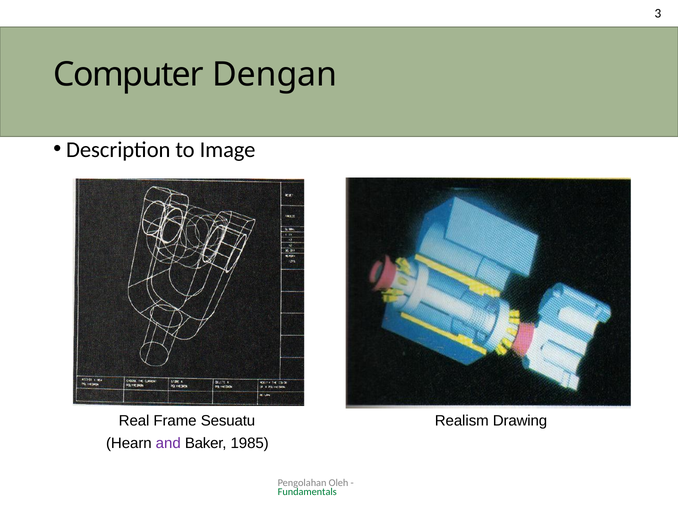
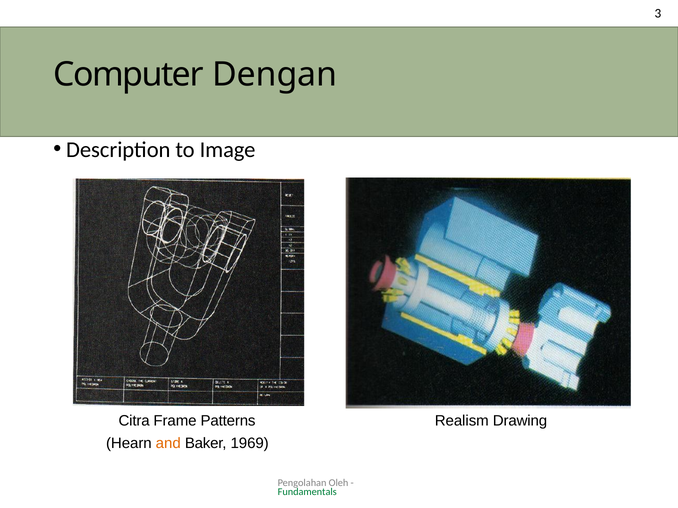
Real: Real -> Citra
Sesuatu: Sesuatu -> Patterns
and colour: purple -> orange
1985: 1985 -> 1969
